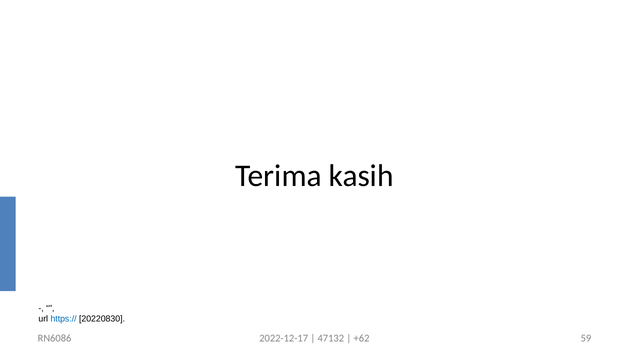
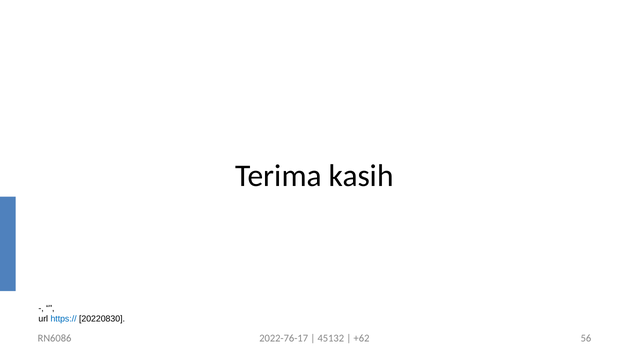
2022-12-17: 2022-12-17 -> 2022-76-17
47132: 47132 -> 45132
59: 59 -> 56
